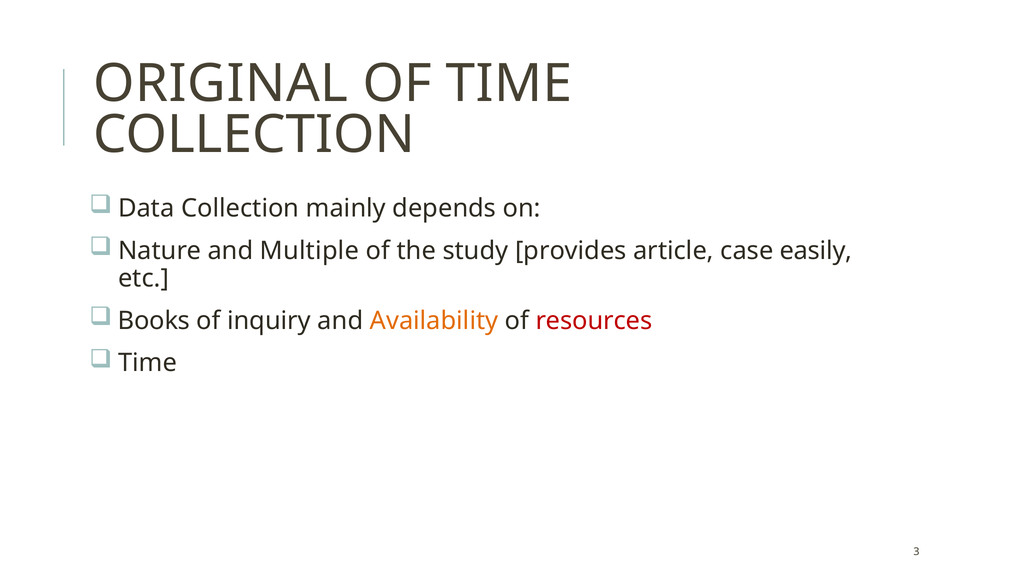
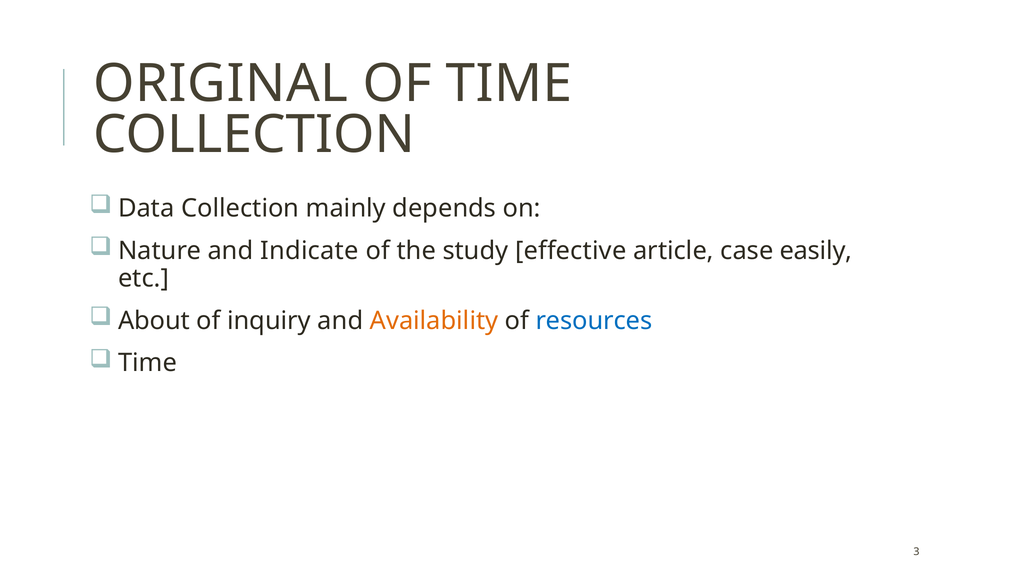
Multiple: Multiple -> Indicate
provides: provides -> effective
Books: Books -> About
resources colour: red -> blue
